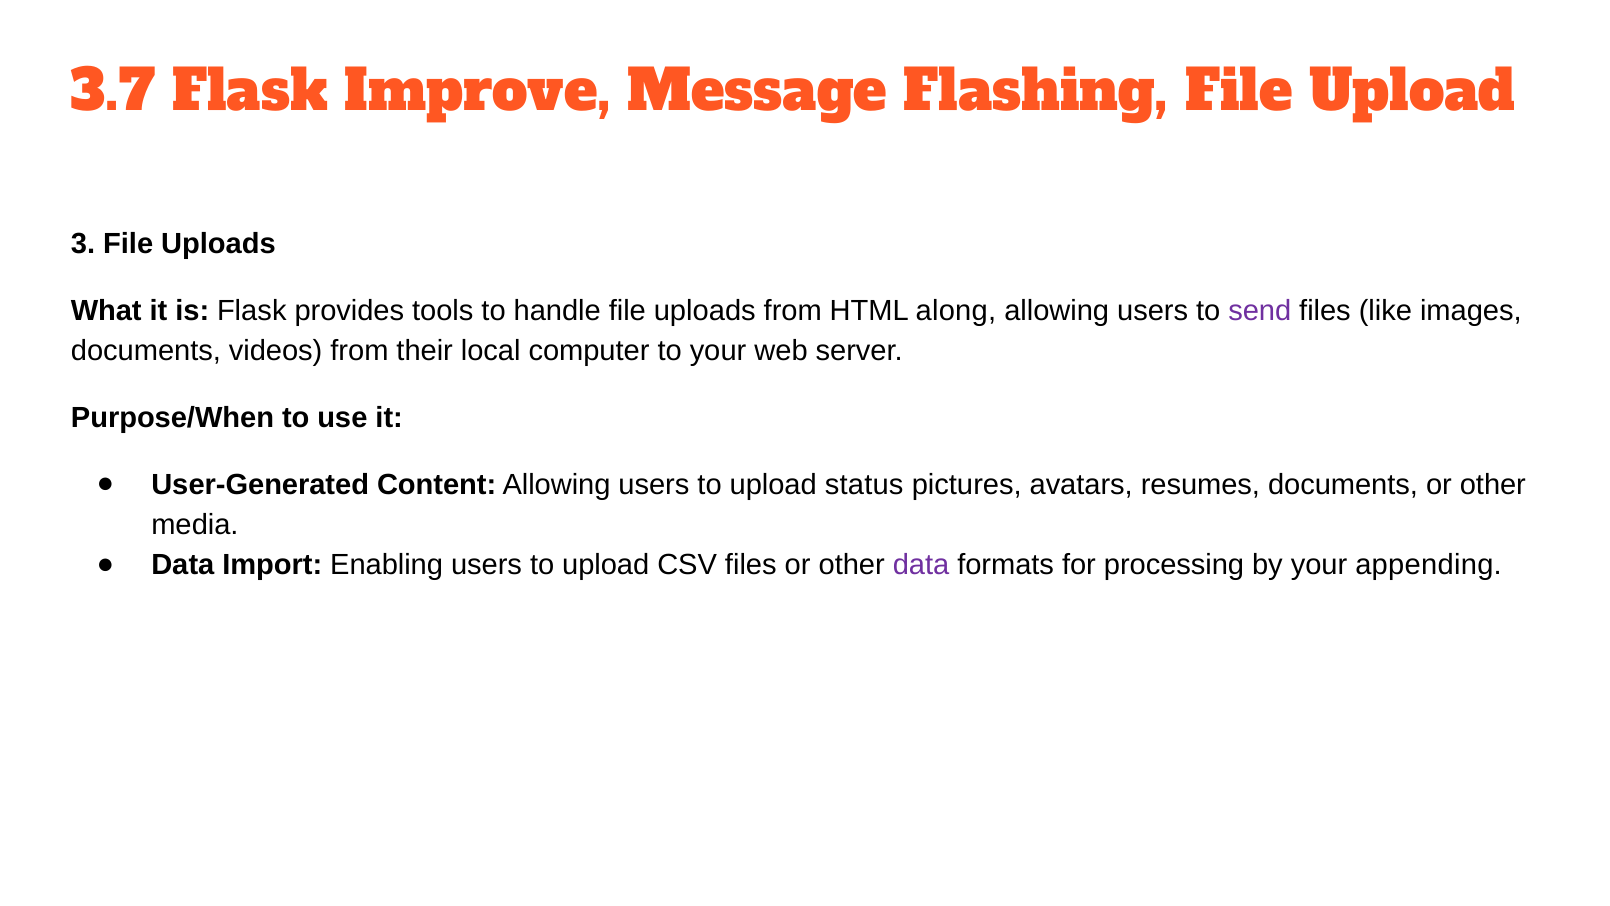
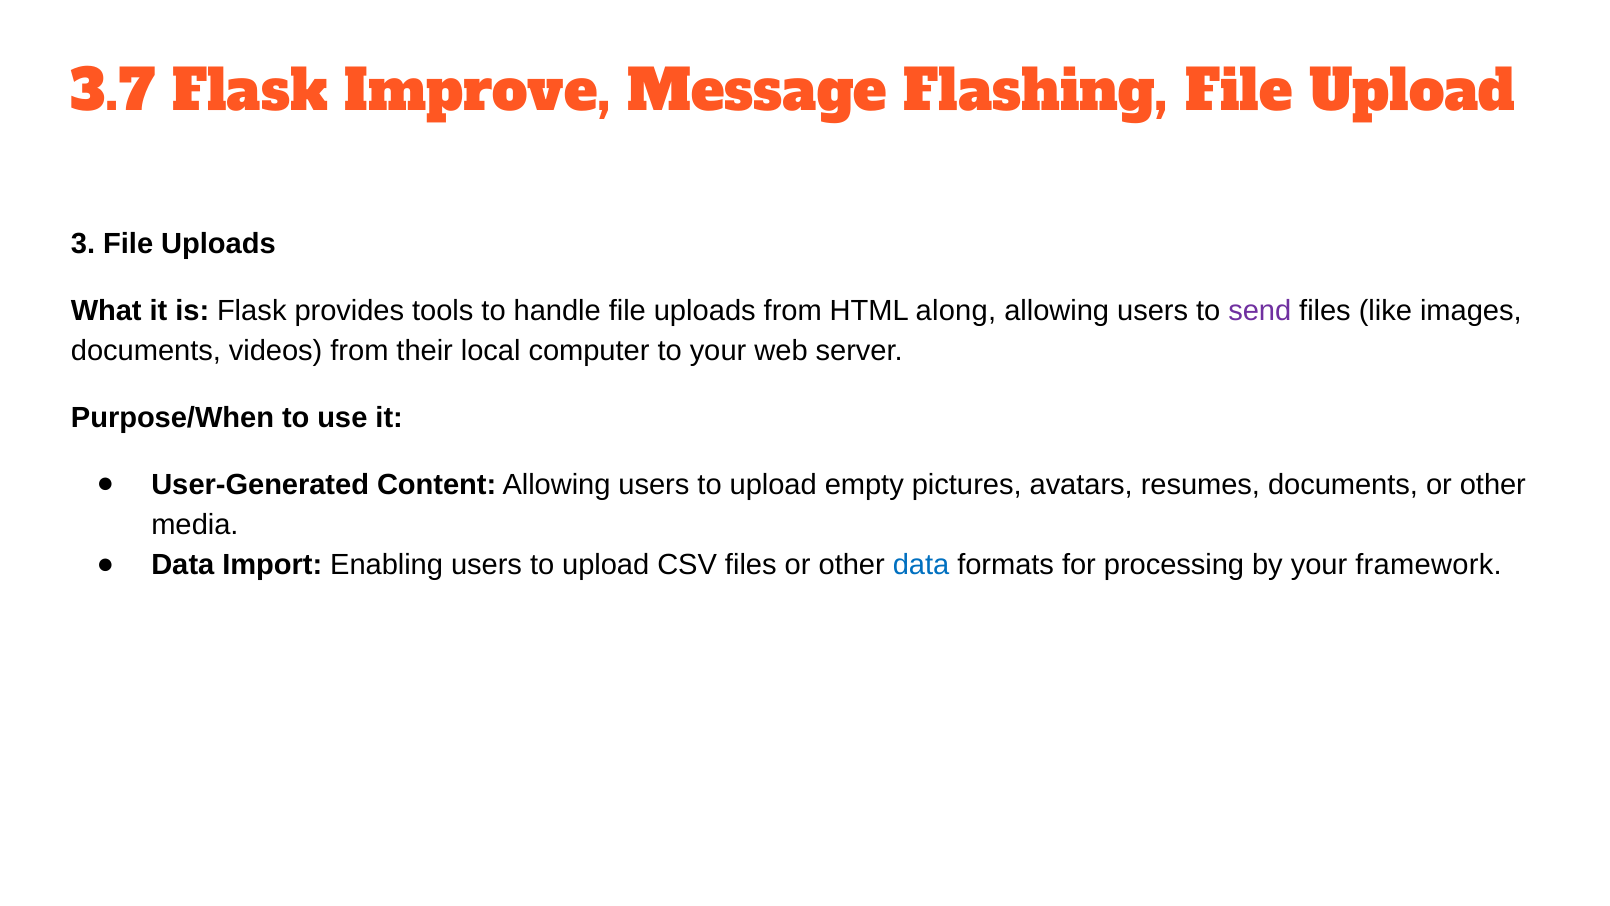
status: status -> empty
data at (921, 565) colour: purple -> blue
appending: appending -> framework
